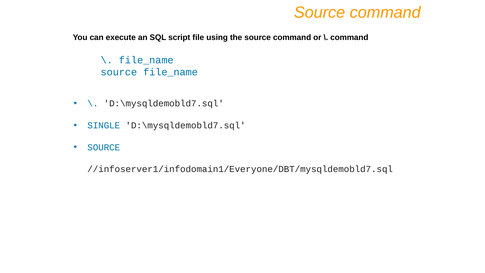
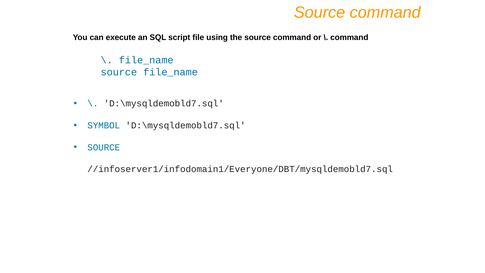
SINGLE: SINGLE -> SYMBOL
